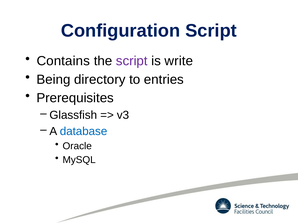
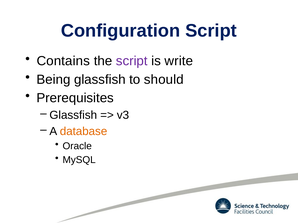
Being directory: directory -> glassfish
entries: entries -> should
database colour: blue -> orange
